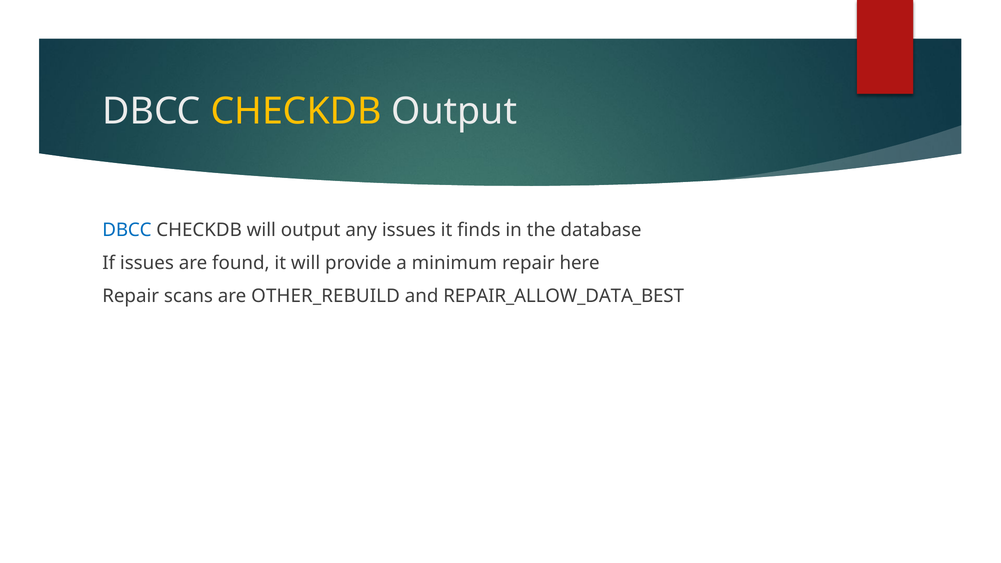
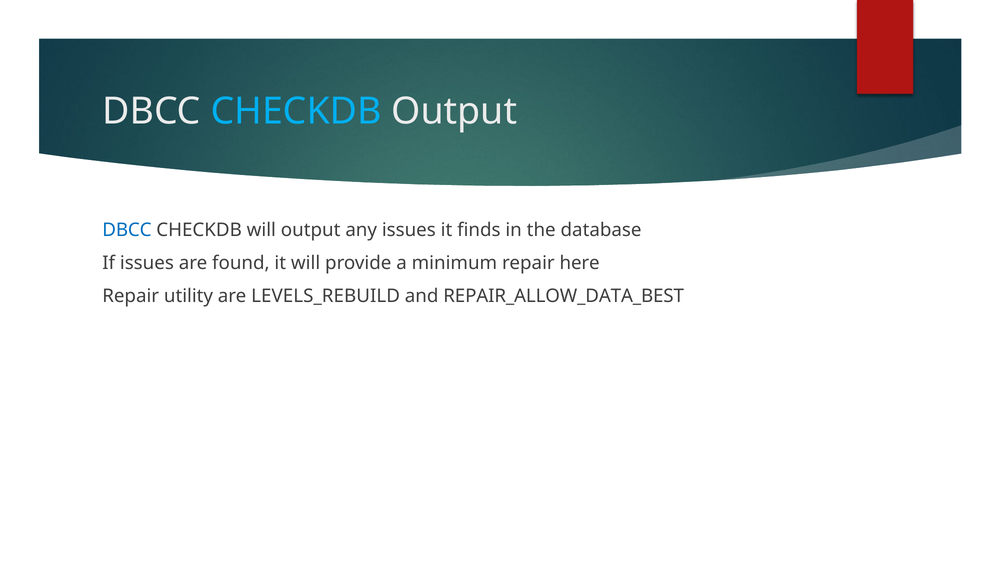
CHECKDB at (296, 112) colour: yellow -> light blue
scans: scans -> utility
OTHER_REBUILD: OTHER_REBUILD -> LEVELS_REBUILD
